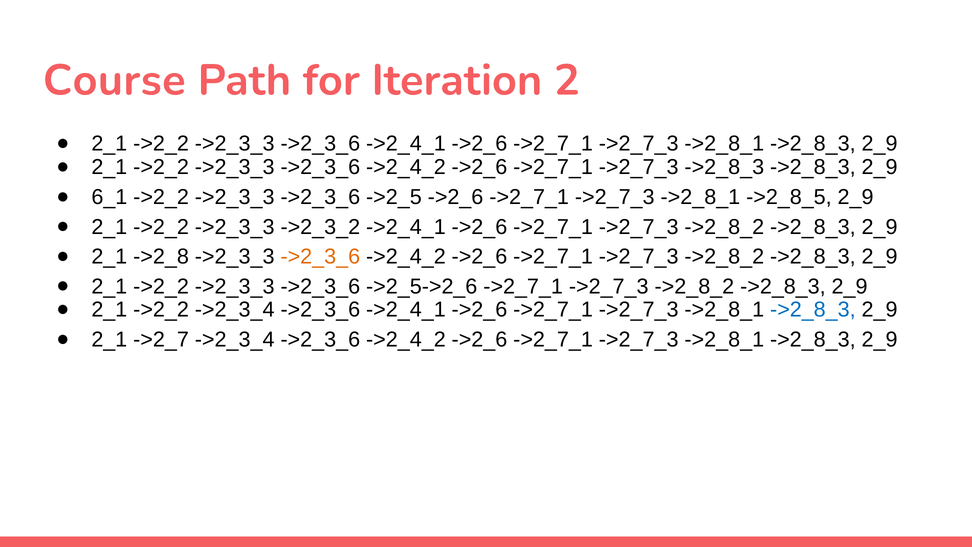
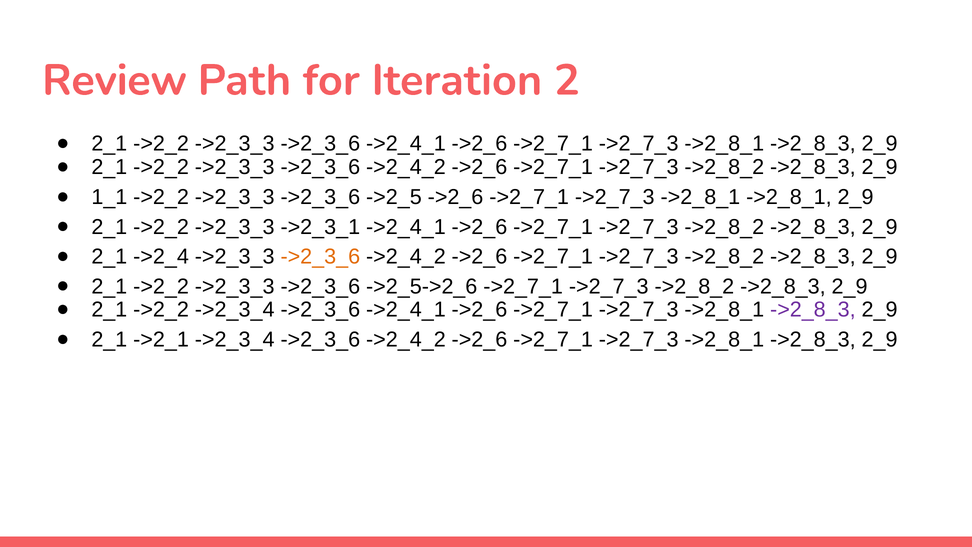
Course: Course -> Review
->2_8_3 at (724, 167): ->2_8_3 -> ->2_8_2
6_1: 6_1 -> 1_1
->2_8_1 ->2_8_5: ->2_8_5 -> ->2_8_1
->2_3_2: ->2_3_2 -> ->2_3_1
->2_8: ->2_8 -> ->2_4
->2_8_3 at (813, 309) colour: blue -> purple
->2_7: ->2_7 -> ->2_1
